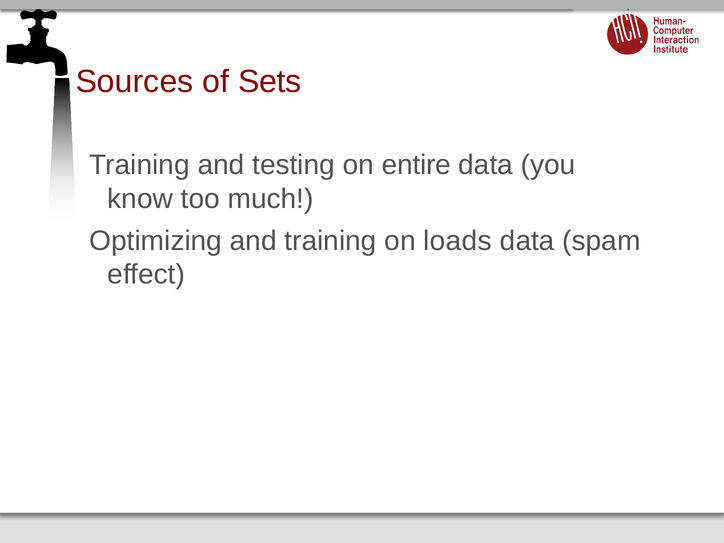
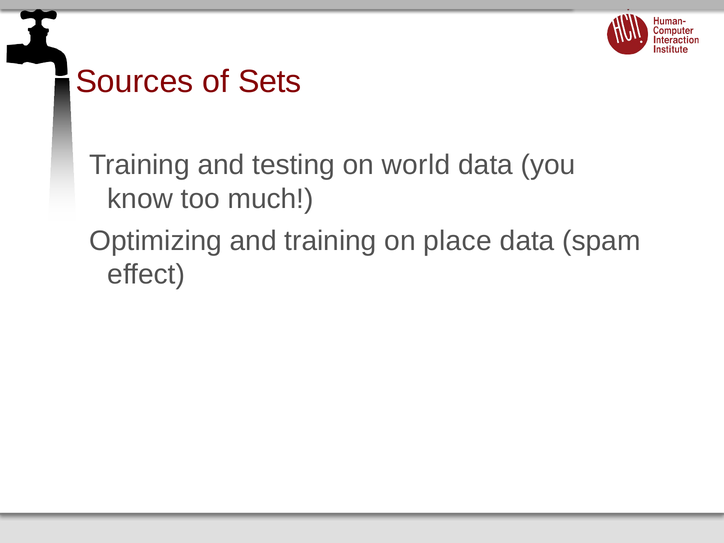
entire: entire -> world
loads: loads -> place
